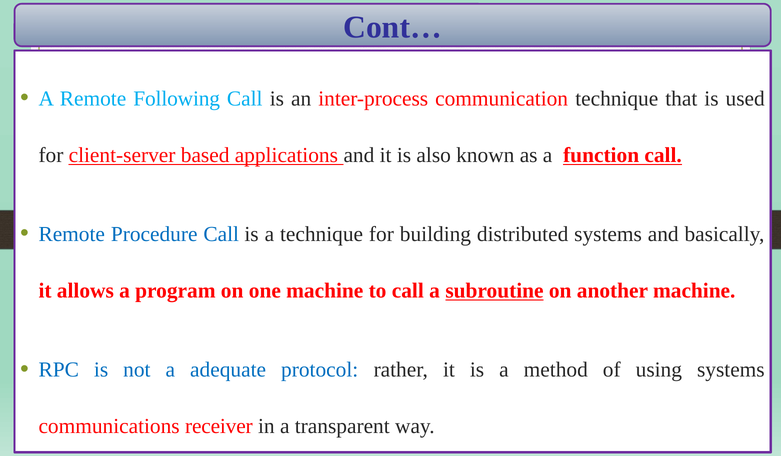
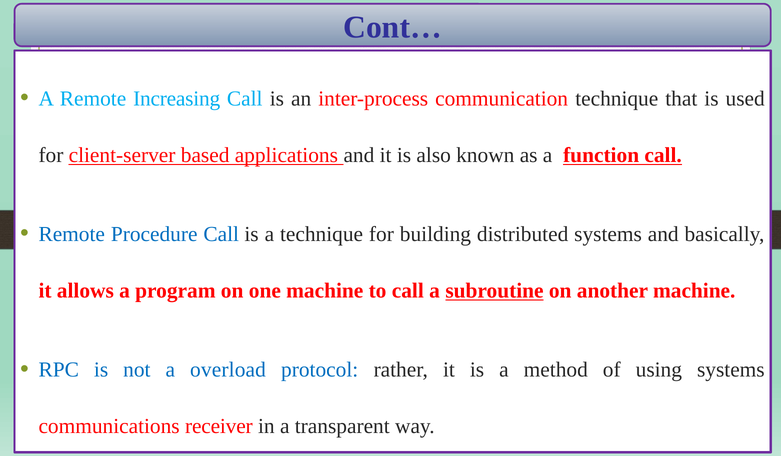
Following: Following -> Increasing
adequate: adequate -> overload
